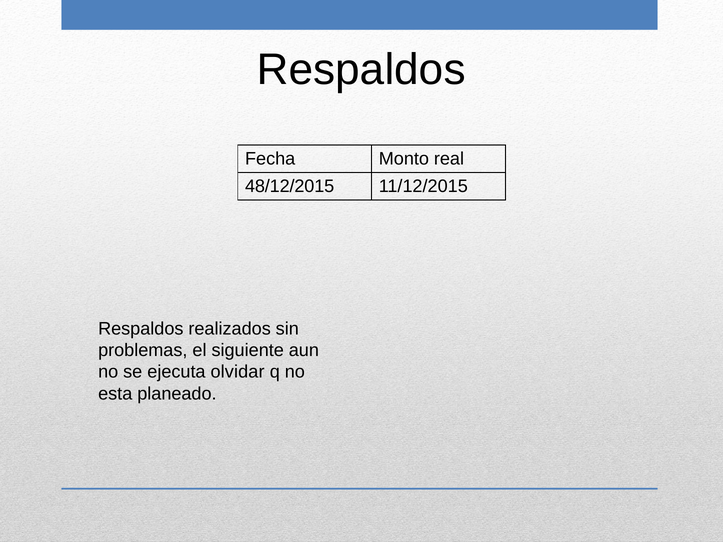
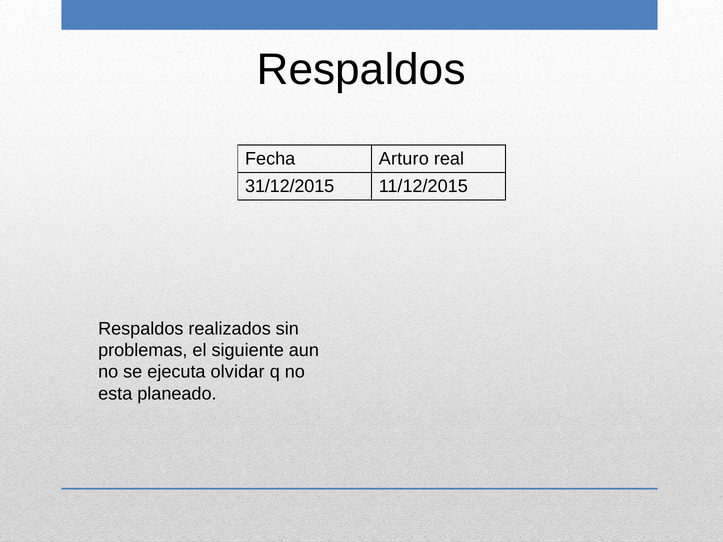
Monto: Monto -> Arturo
48/12/2015: 48/12/2015 -> 31/12/2015
